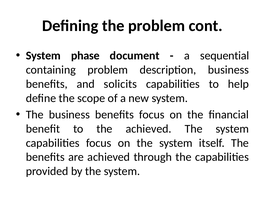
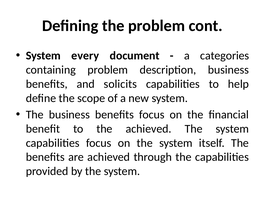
phase: phase -> every
sequential: sequential -> categories
